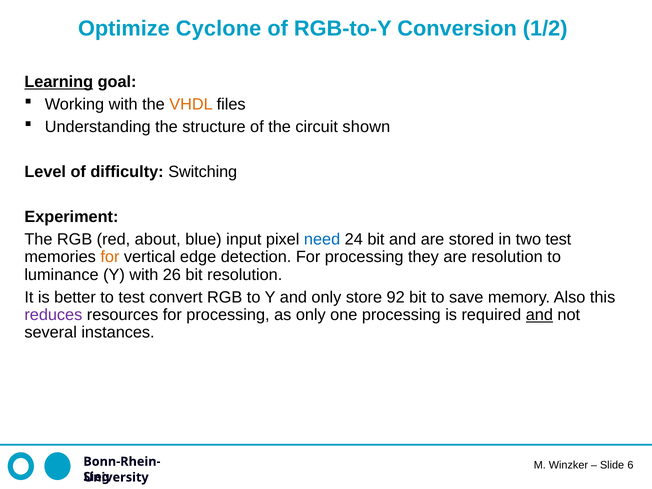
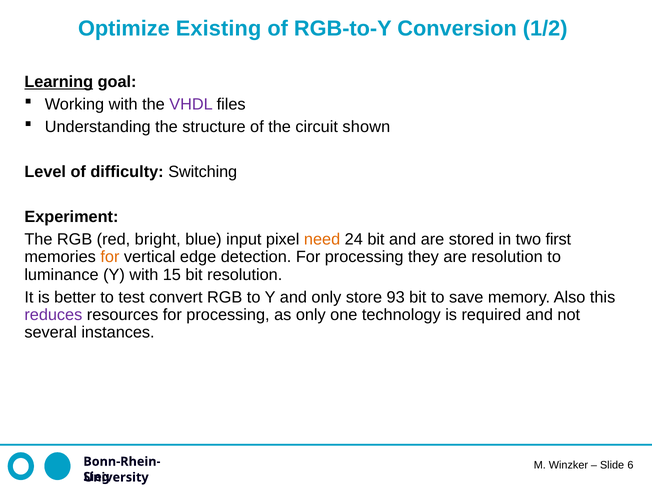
Cyclone: Cyclone -> Existing
VHDL colour: orange -> purple
about: about -> bright
need colour: blue -> orange
two test: test -> first
26: 26 -> 15
92: 92 -> 93
one processing: processing -> technology
and at (539, 315) underline: present -> none
